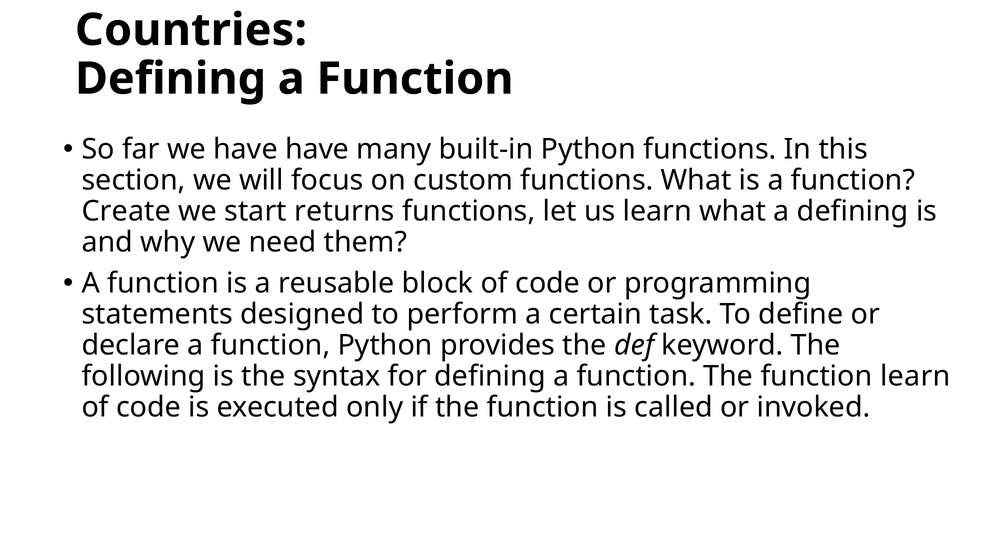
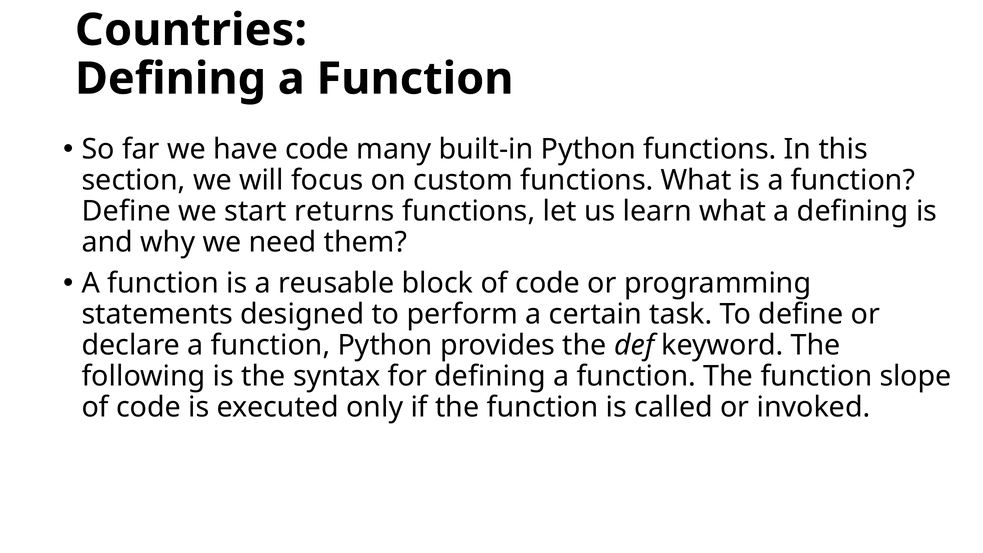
have have: have -> code
Create at (126, 211): Create -> Define
function learn: learn -> slope
